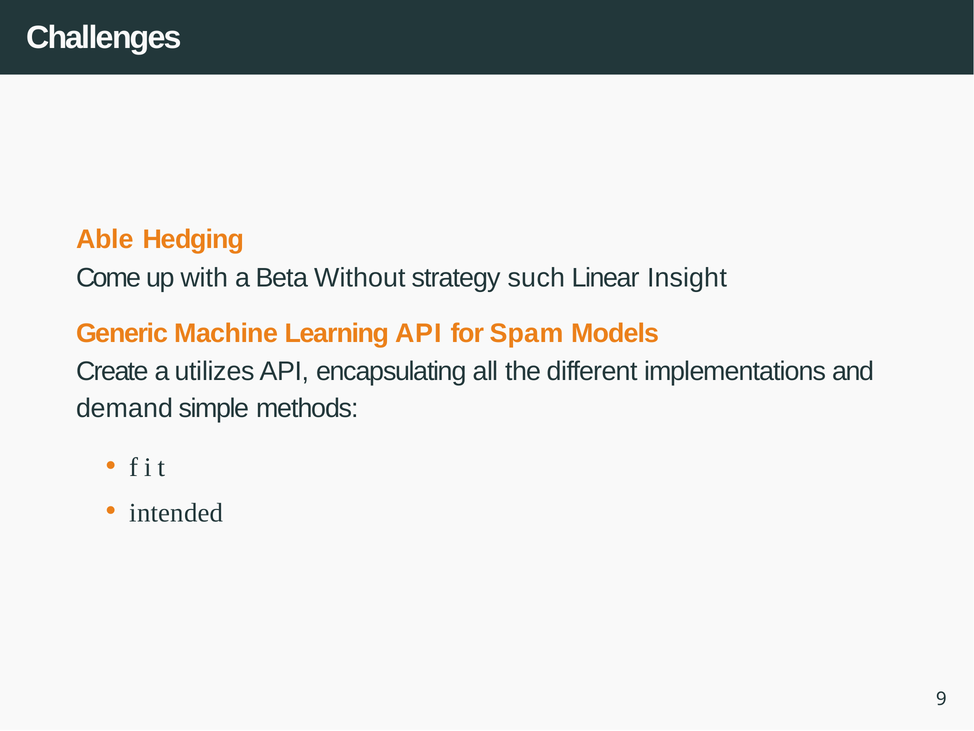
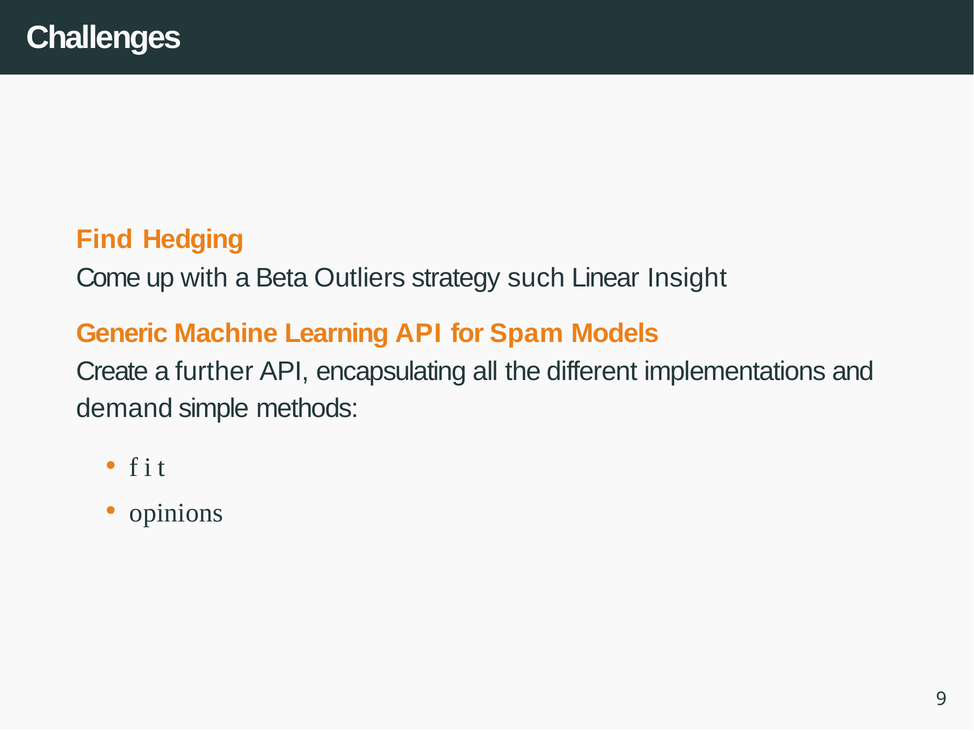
Able: Able -> Find
Without: Without -> Outliers
utilizes: utilizes -> further
intended: intended -> opinions
